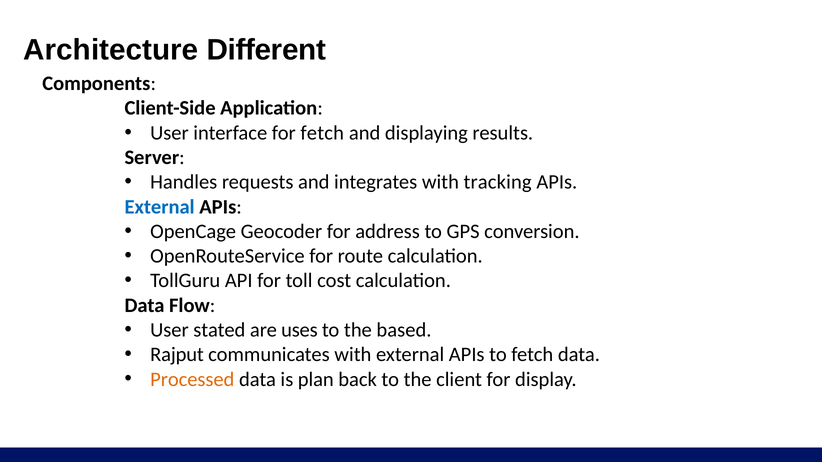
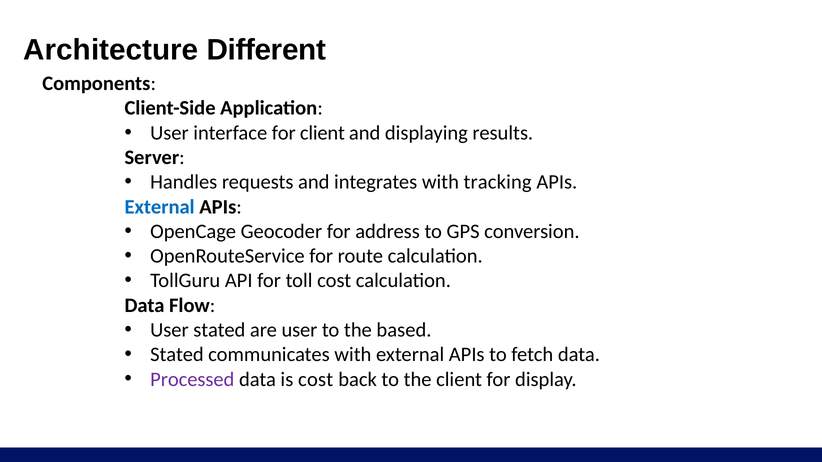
for fetch: fetch -> client
are uses: uses -> user
Rajput at (177, 355): Rajput -> Stated
Processed colour: orange -> purple
is plan: plan -> cost
